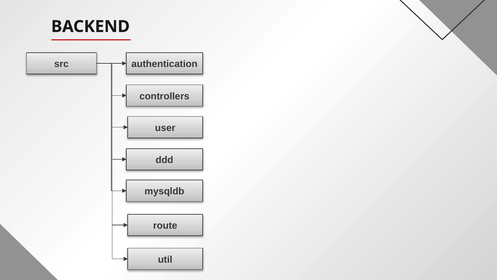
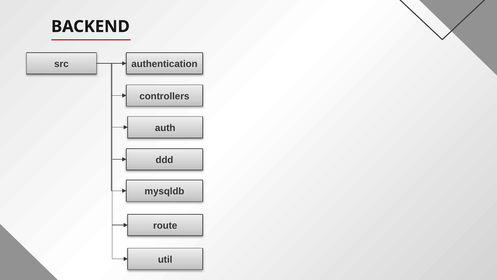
user: user -> auth
